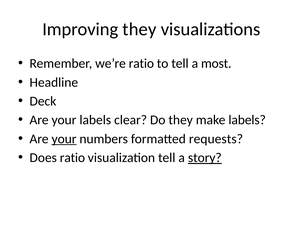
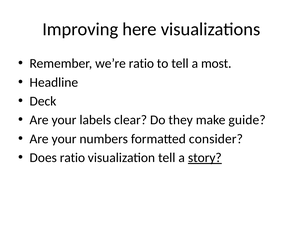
Improving they: they -> here
make labels: labels -> guide
your at (64, 139) underline: present -> none
requests: requests -> consider
